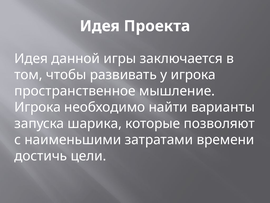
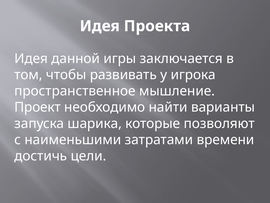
Игрока at (38, 107): Игрока -> Проект
